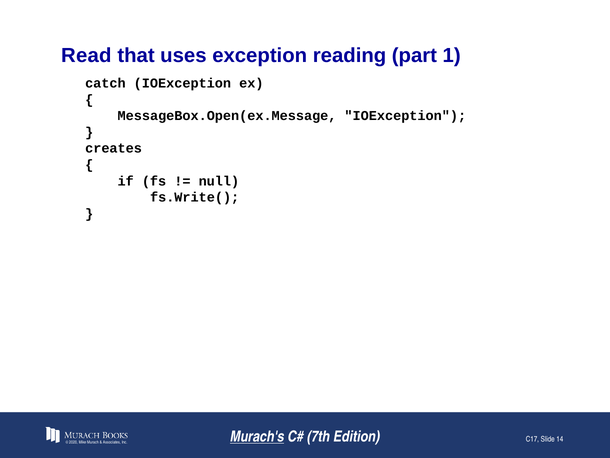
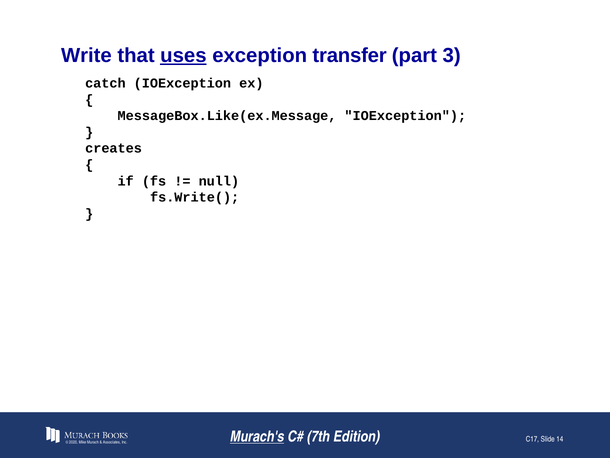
Read: Read -> Write
uses underline: none -> present
reading: reading -> transfer
1: 1 -> 3
MessageBox.Open(ex.Message: MessageBox.Open(ex.Message -> MessageBox.Like(ex.Message
